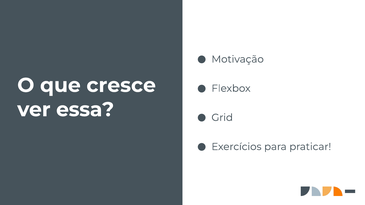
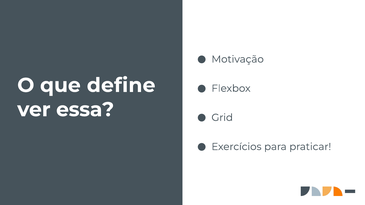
cresce: cresce -> define
